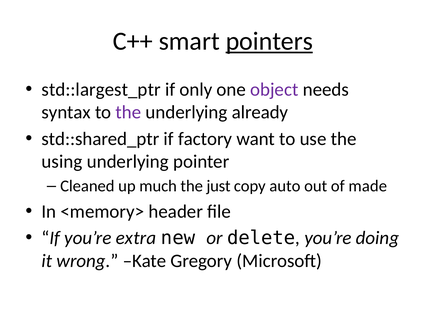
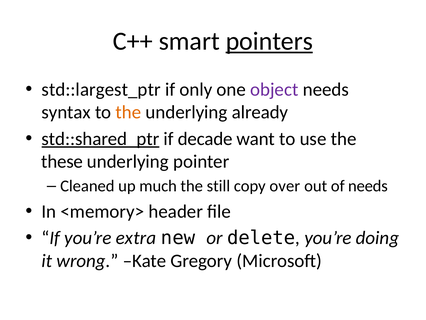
the at (128, 112) colour: purple -> orange
std::shared_ptr underline: none -> present
factory: factory -> decade
using: using -> these
just: just -> still
auto: auto -> over
of made: made -> needs
